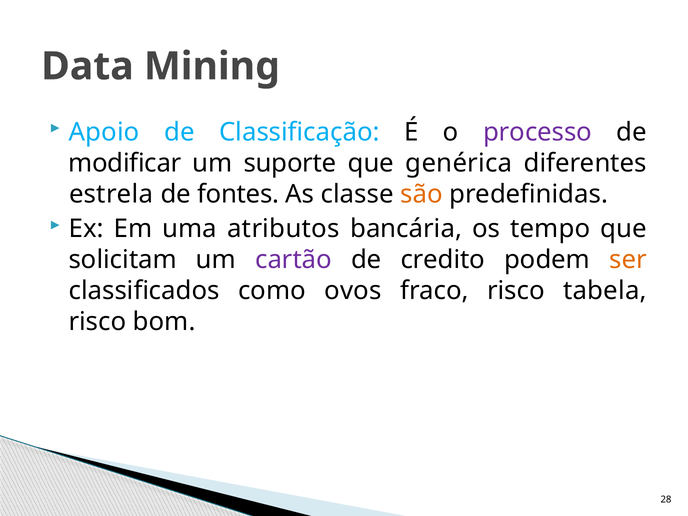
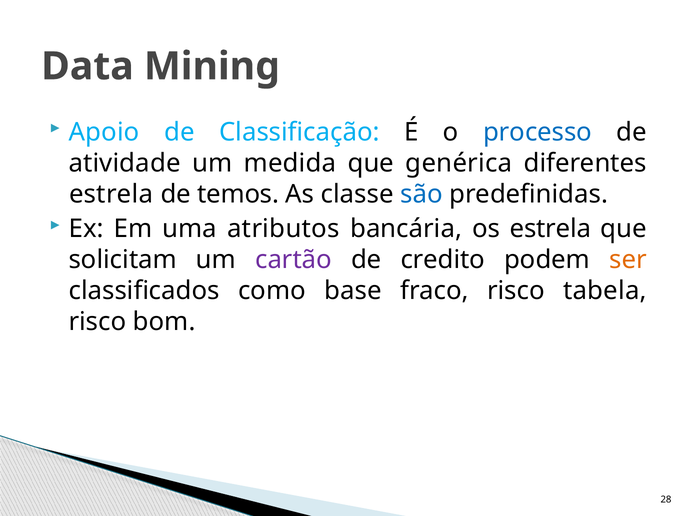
processo colour: purple -> blue
modificar: modificar -> atividade
suporte: suporte -> medida
fontes: fontes -> temos
são colour: orange -> blue
os tempo: tempo -> estrela
ovos: ovos -> base
